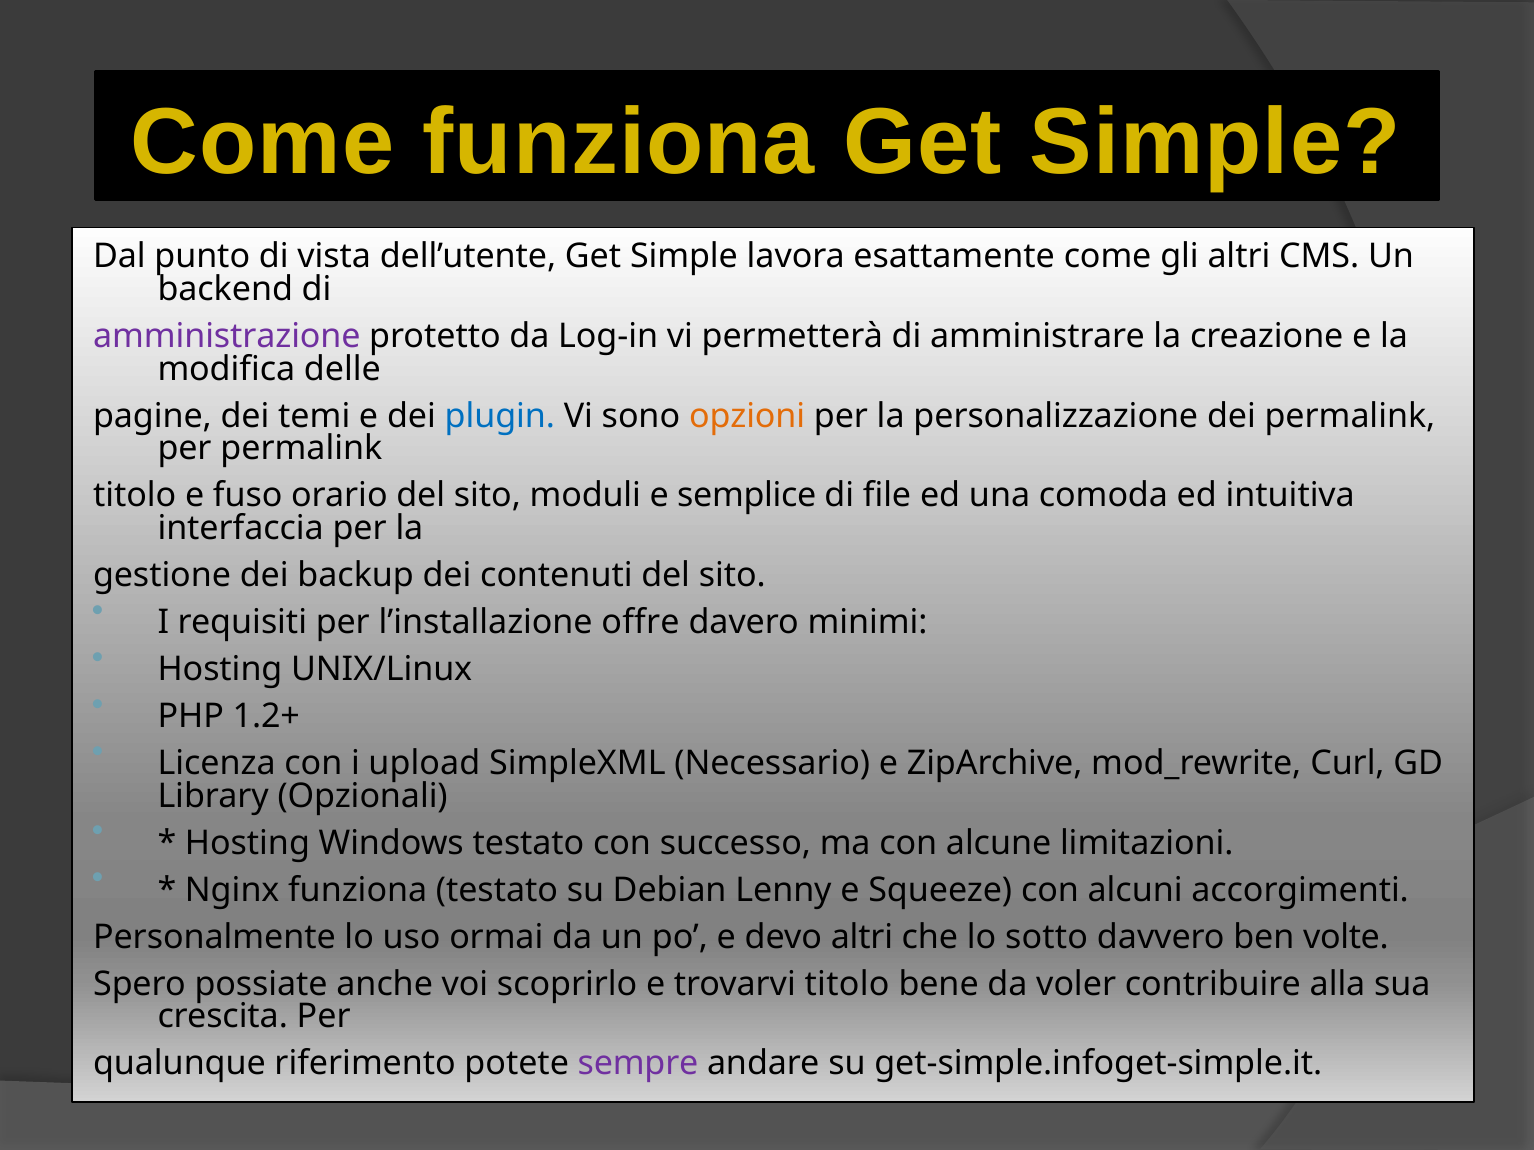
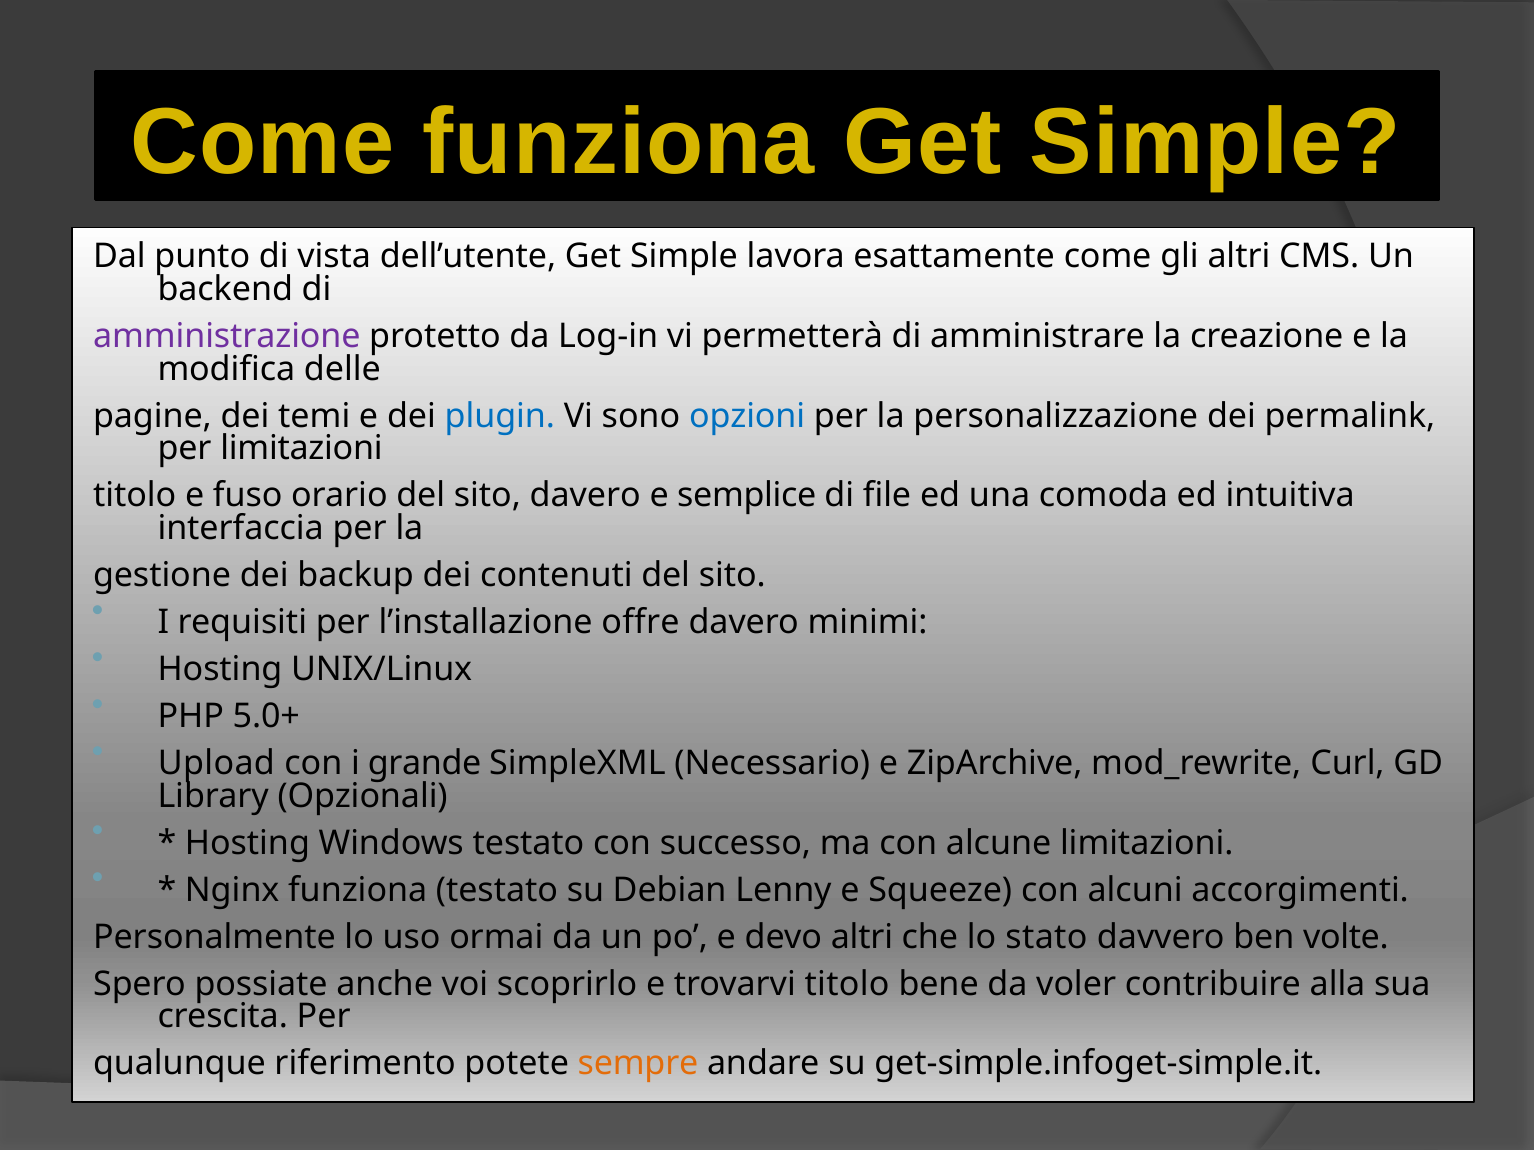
opzioni colour: orange -> blue
per permalink: permalink -> limitazioni
sito moduli: moduli -> davero
1.2+: 1.2+ -> 5.0+
Licenza: Licenza -> Upload
upload: upload -> grande
sotto: sotto -> stato
sempre colour: purple -> orange
